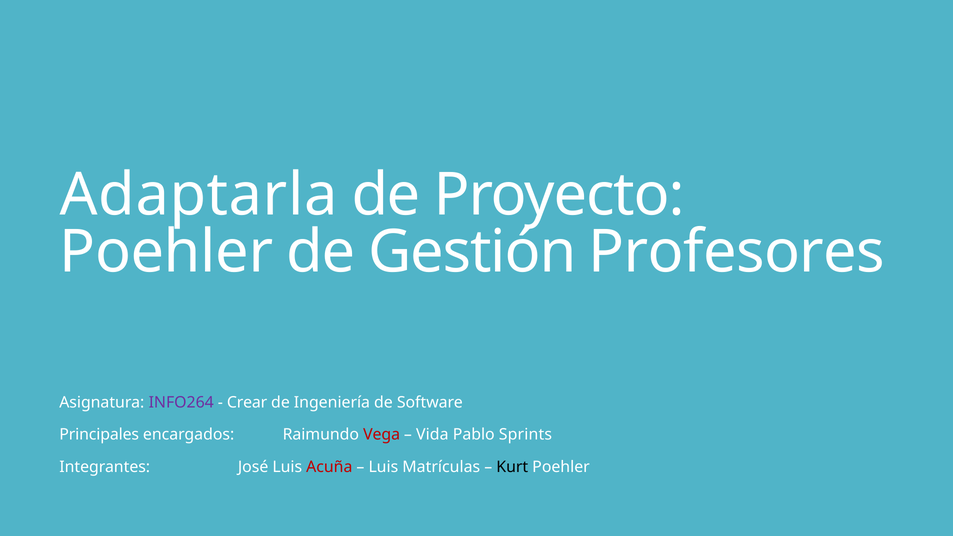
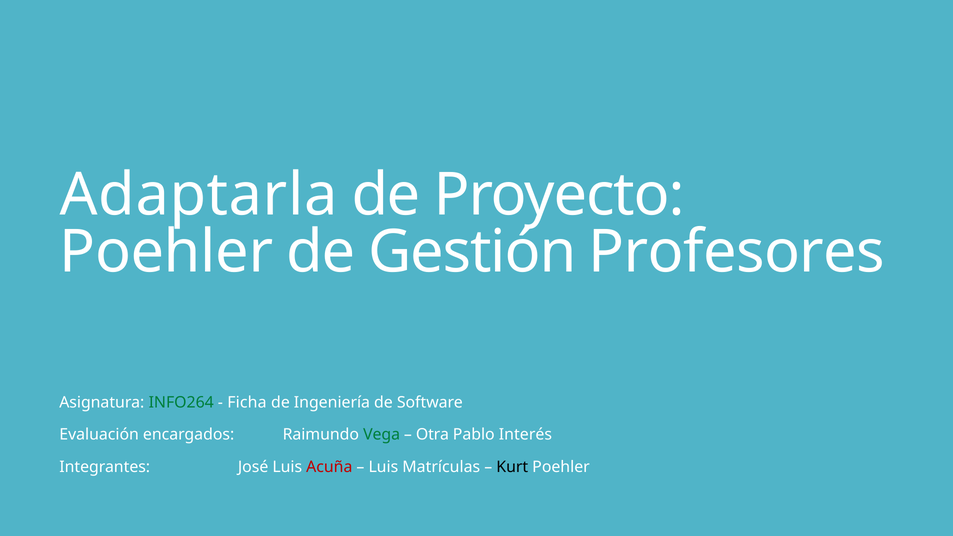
INFO264 colour: purple -> green
Crear: Crear -> Ficha
Principales: Principales -> Evaluación
Vega colour: red -> green
Vida: Vida -> Otra
Sprints: Sprints -> Interés
